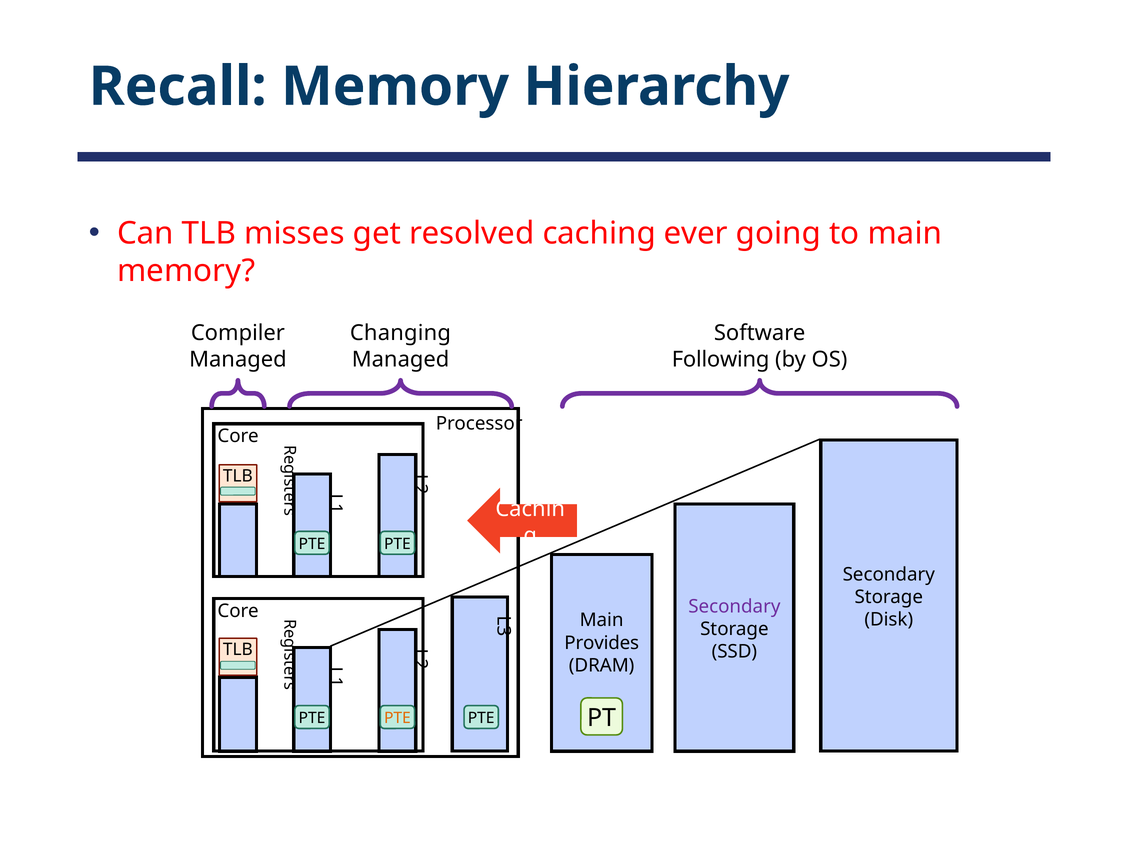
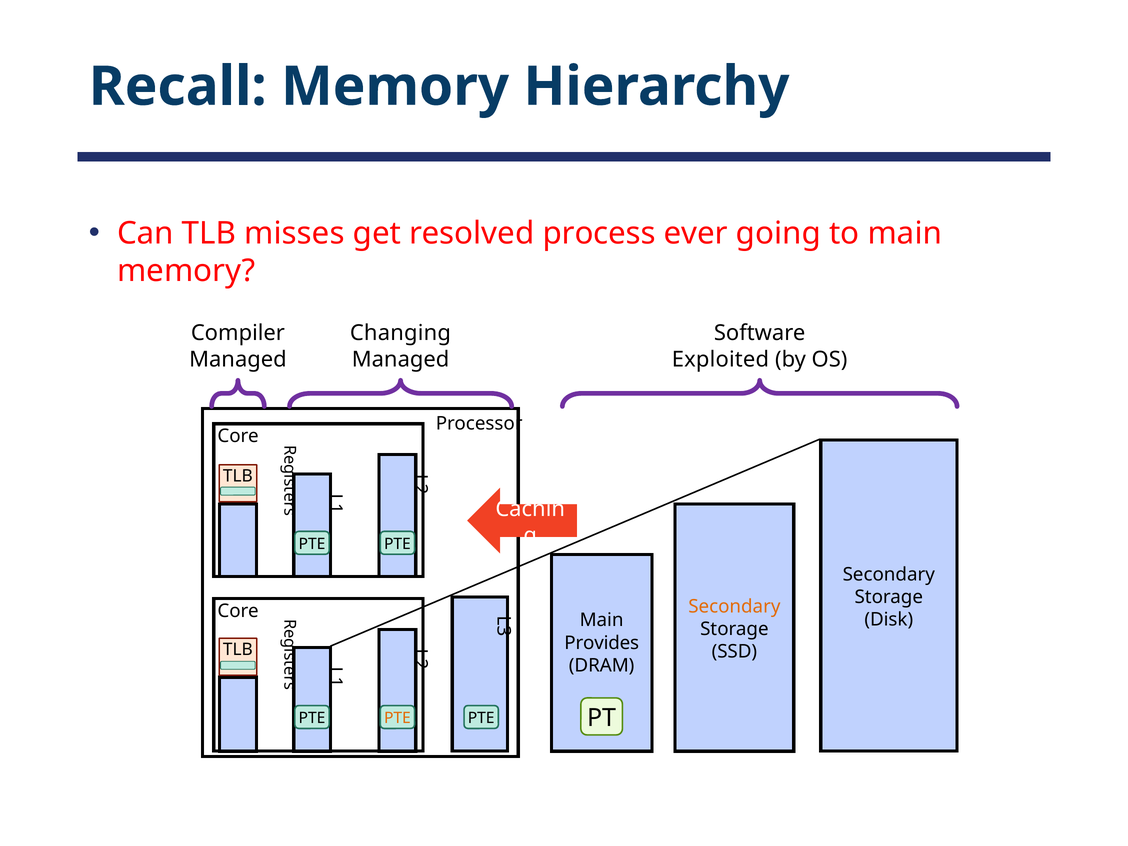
caching: caching -> process
Following: Following -> Exploited
Secondary at (734, 606) colour: purple -> orange
